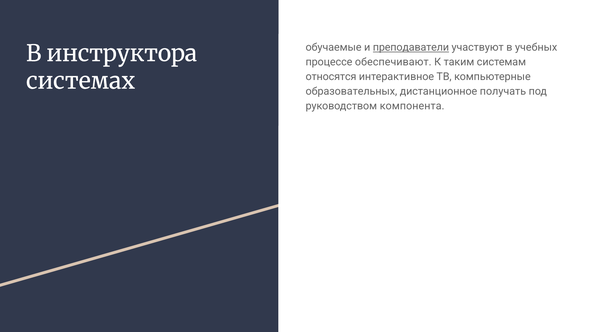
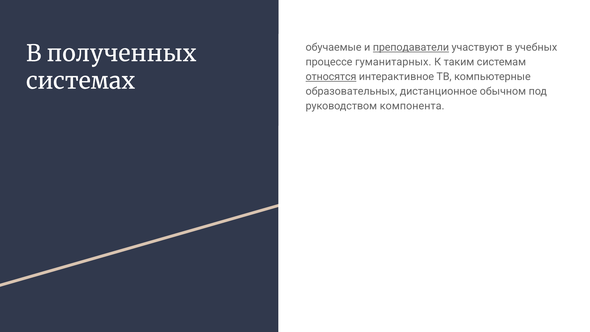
инструктора: инструктора -> полученных
обеспечивают: обеспечивают -> гуманитарных
относятся underline: none -> present
получать: получать -> обычном
